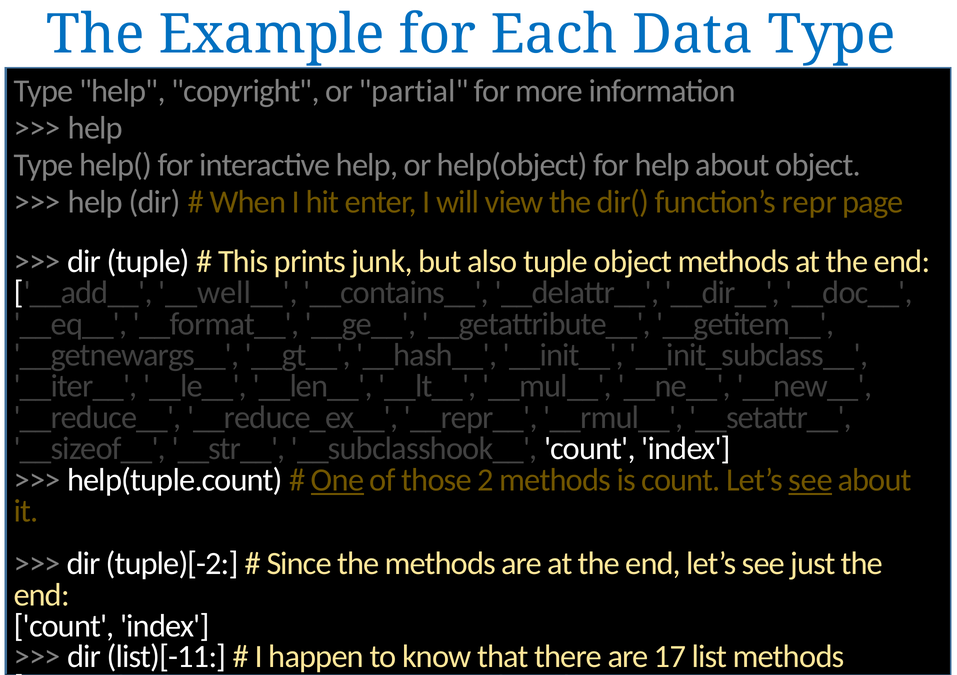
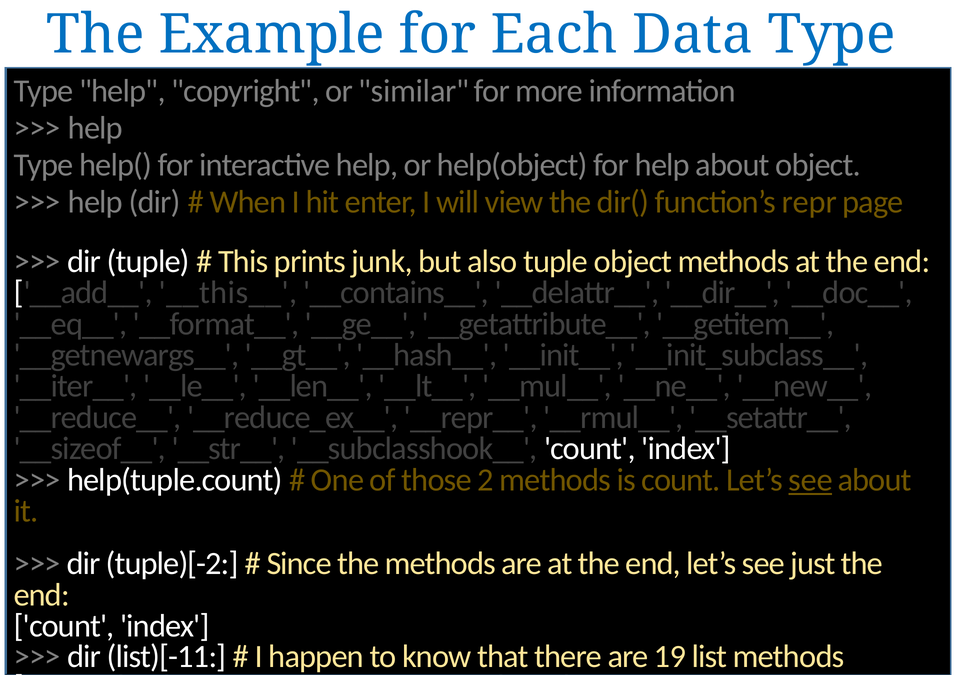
partial: partial -> similar
__well__: __well__ -> __this__
One underline: present -> none
17: 17 -> 19
